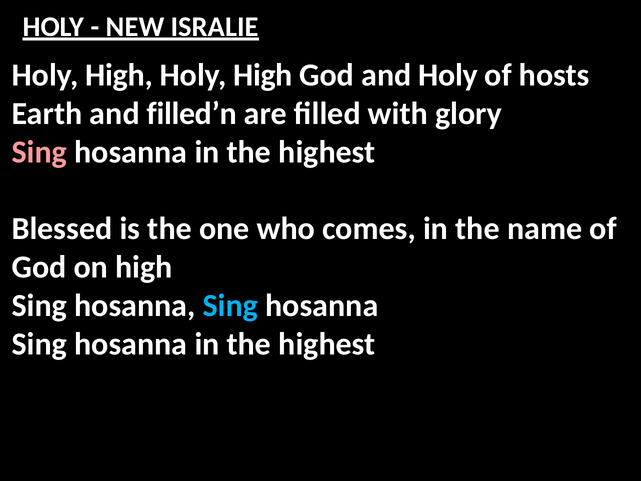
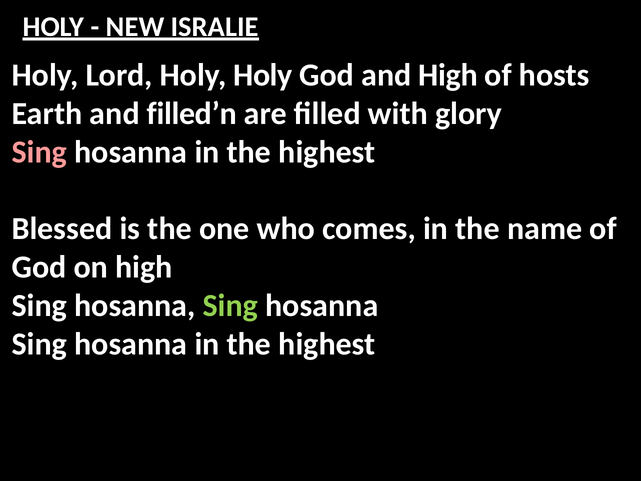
High at (119, 75): High -> Lord
High at (263, 75): High -> Holy
and Holy: Holy -> High
Sing at (230, 306) colour: light blue -> light green
